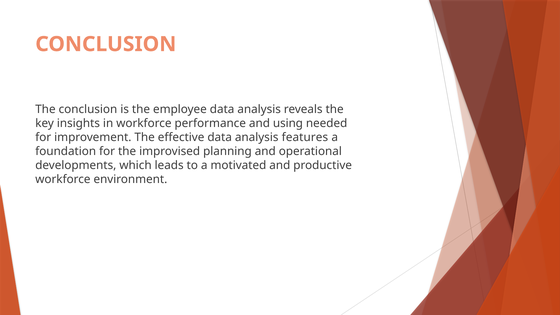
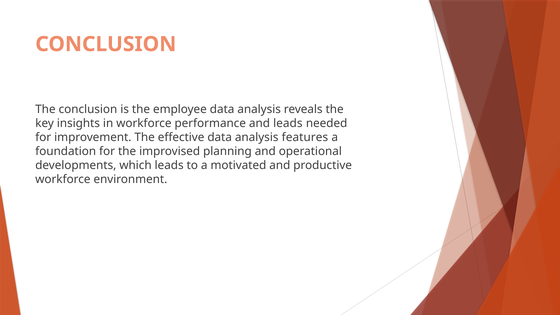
and using: using -> leads
